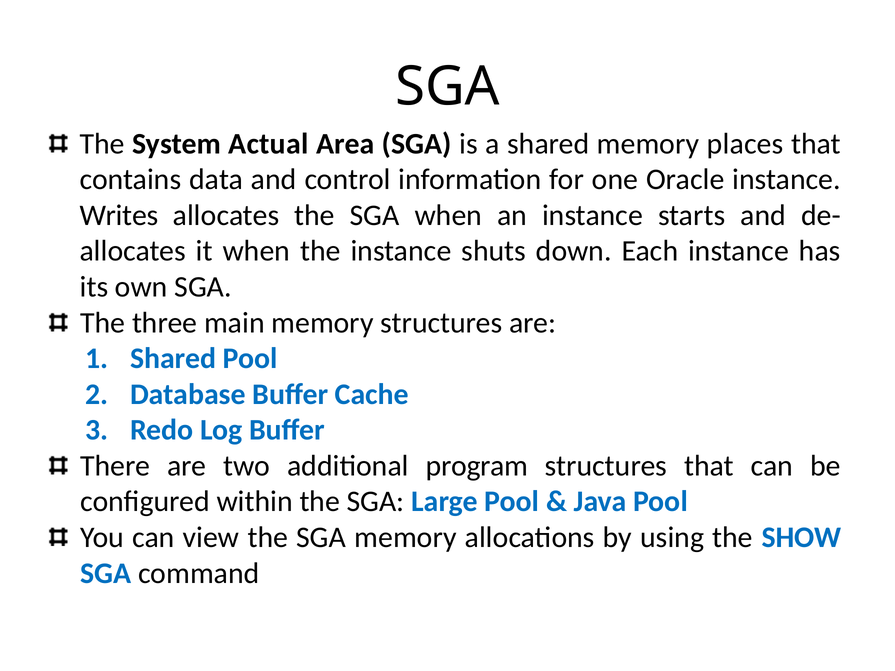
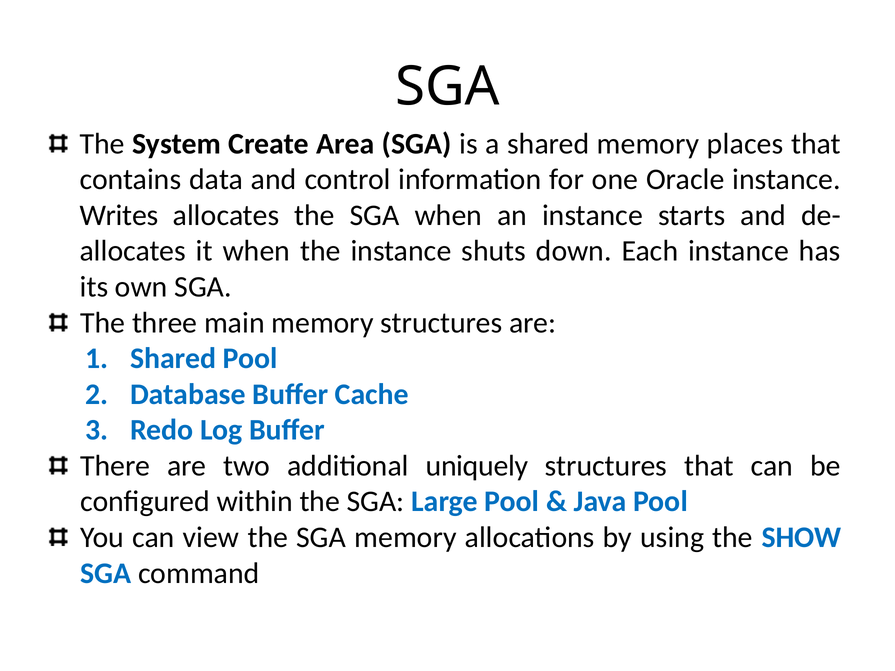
Actual: Actual -> Create
program: program -> uniquely
